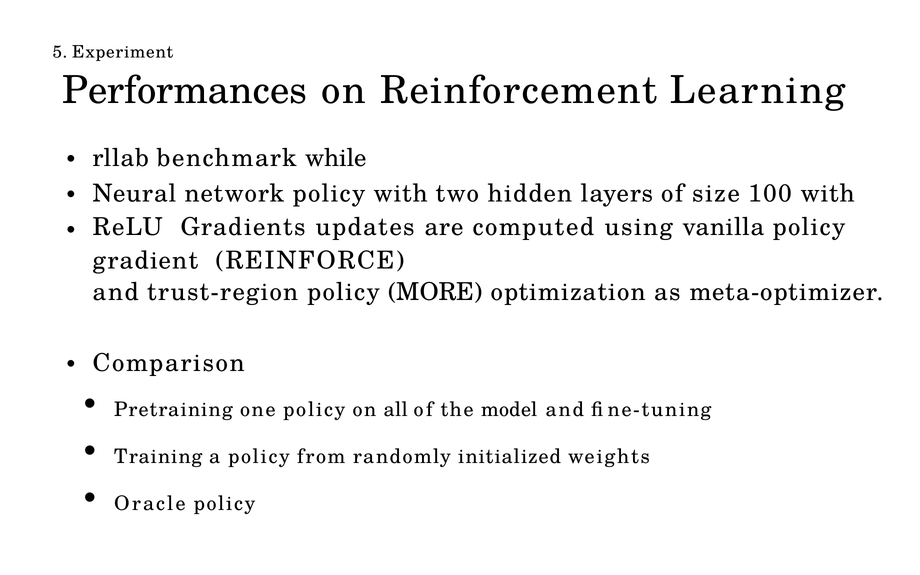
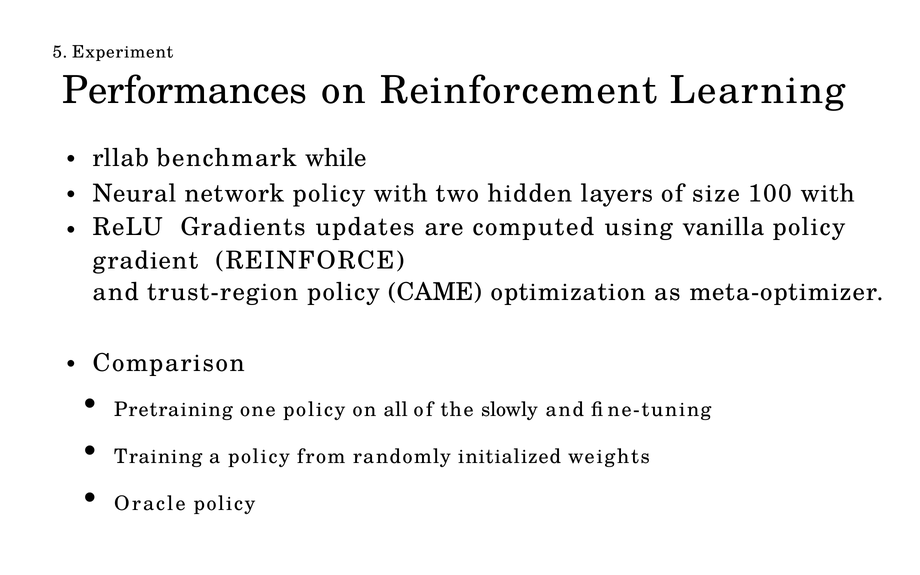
MORE: MORE -> CAME
model: model -> slowly
